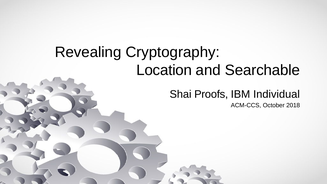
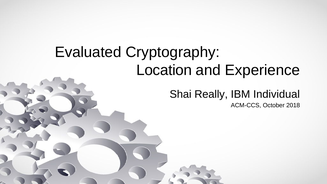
Revealing: Revealing -> Evaluated
Searchable: Searchable -> Experience
Proofs: Proofs -> Really
